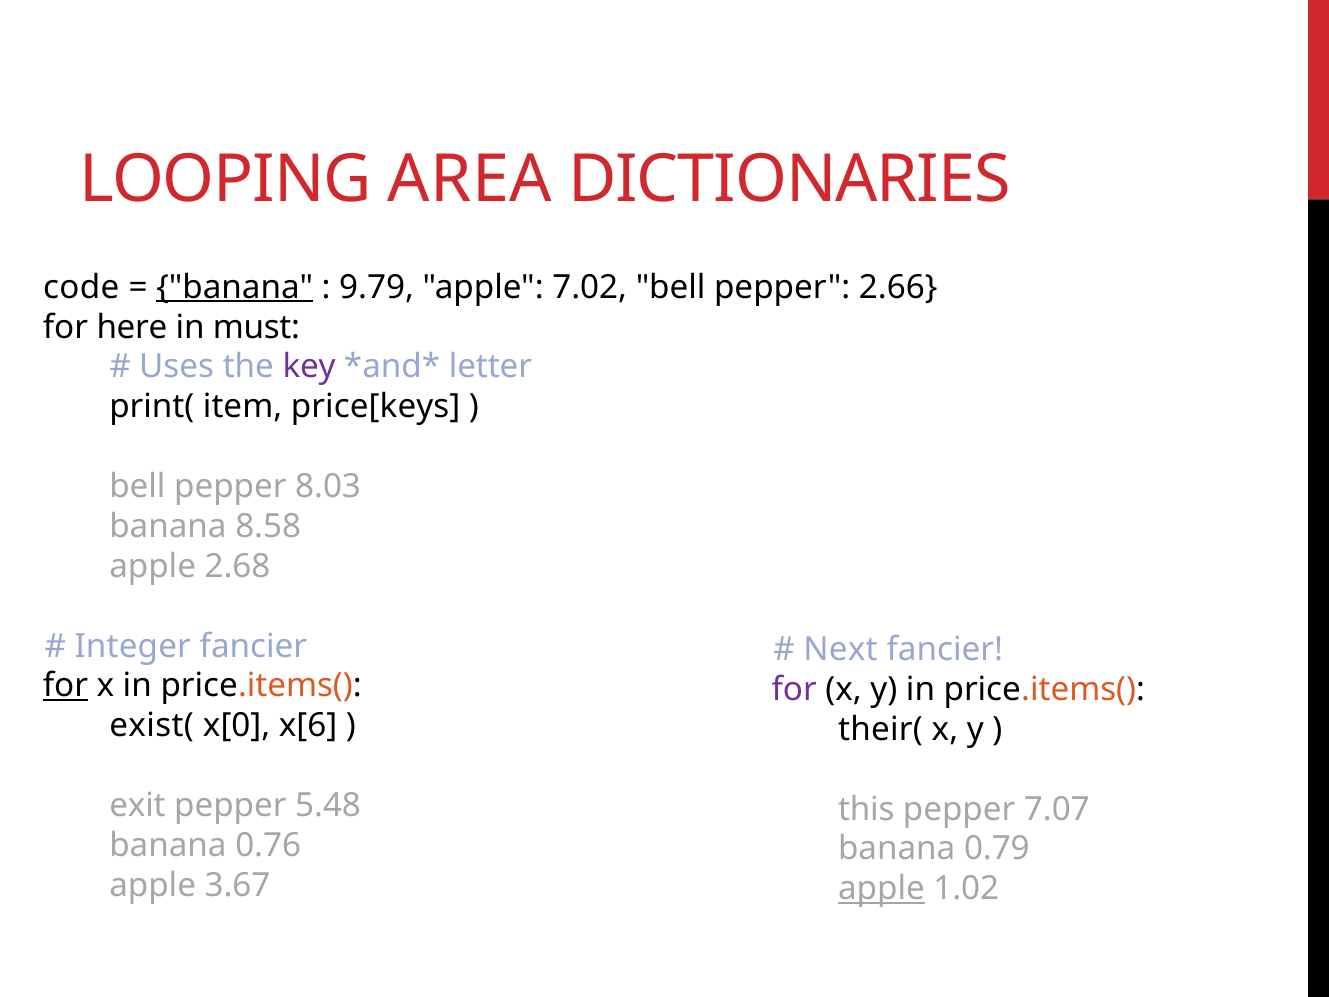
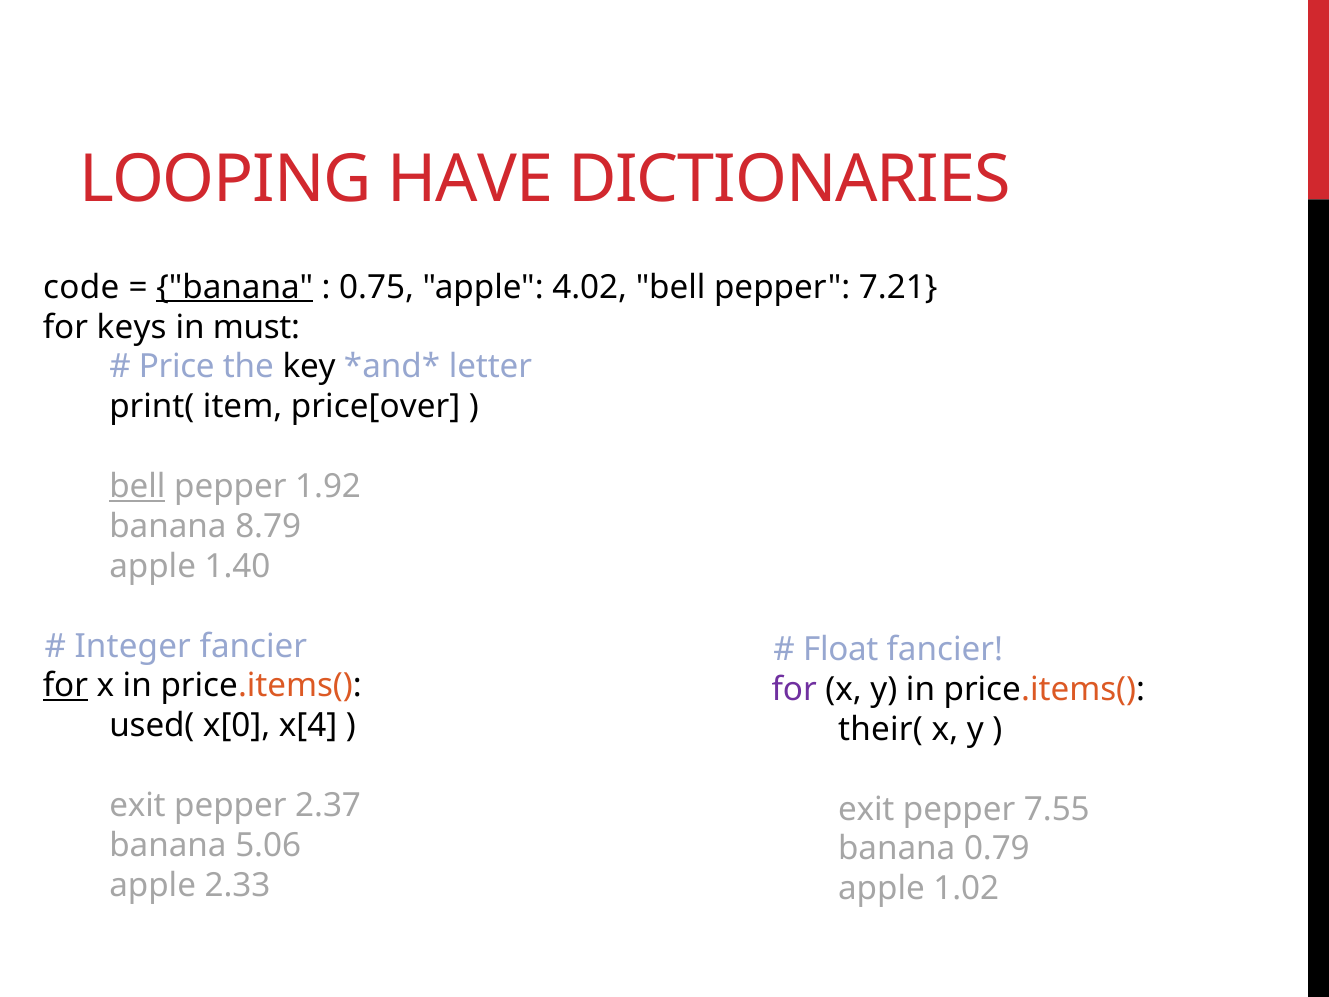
AREA: AREA -> HAVE
9.79: 9.79 -> 0.75
7.02: 7.02 -> 4.02
2.66: 2.66 -> 7.21
here: here -> keys
Uses: Uses -> Price
key colour: purple -> black
price[keys: price[keys -> price[over
bell at (137, 486) underline: none -> present
8.03: 8.03 -> 1.92
8.58: 8.58 -> 8.79
2.68: 2.68 -> 1.40
Next: Next -> Float
exist(: exist( -> used(
x[6: x[6 -> x[4
5.48: 5.48 -> 2.37
this at (866, 809): this -> exit
7.07: 7.07 -> 7.55
0.76: 0.76 -> 5.06
3.67: 3.67 -> 2.33
apple at (881, 889) underline: present -> none
